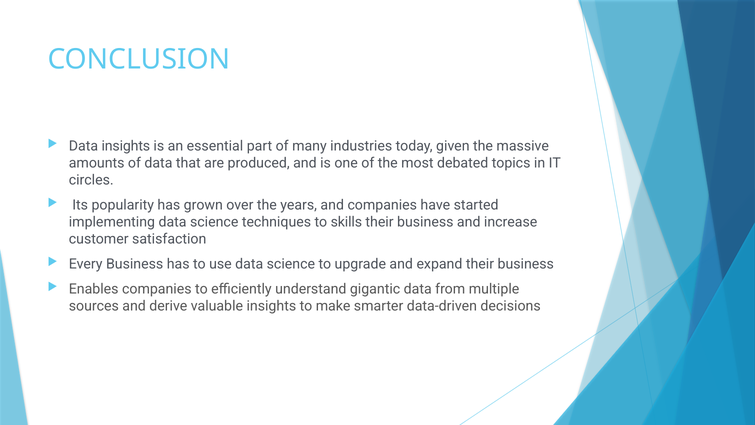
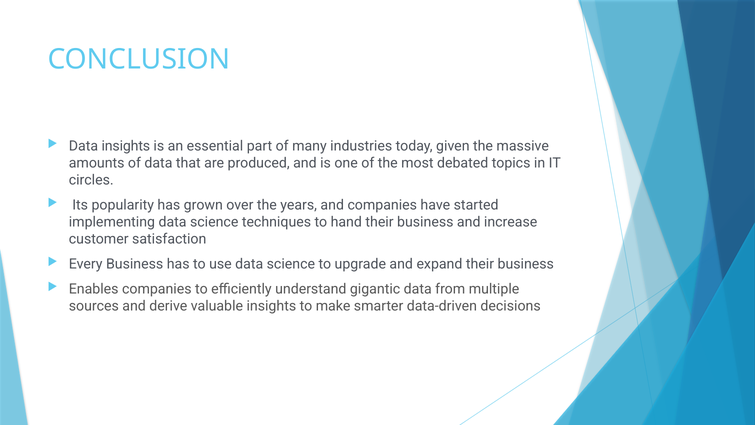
skills: skills -> hand
